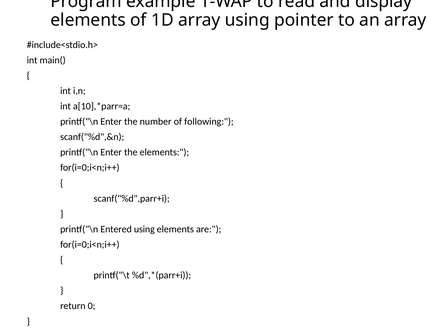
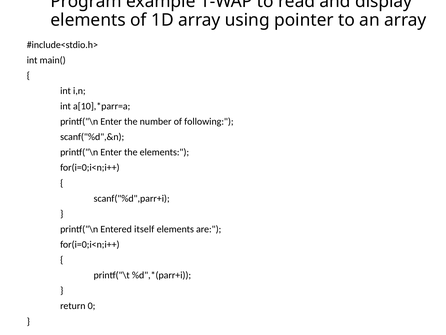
Entered using: using -> itself
